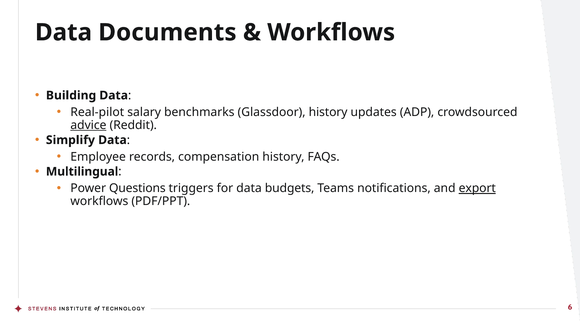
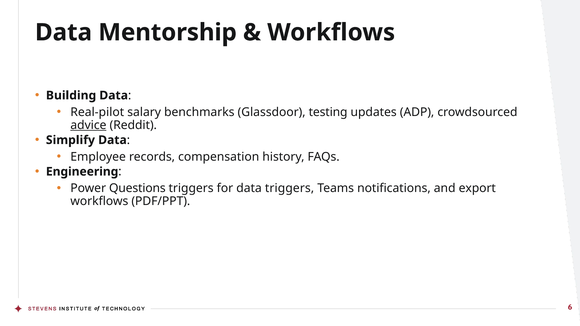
Documents: Documents -> Mentorship
Glassdoor history: history -> testing
Multilingual: Multilingual -> Engineering
data budgets: budgets -> triggers
export underline: present -> none
